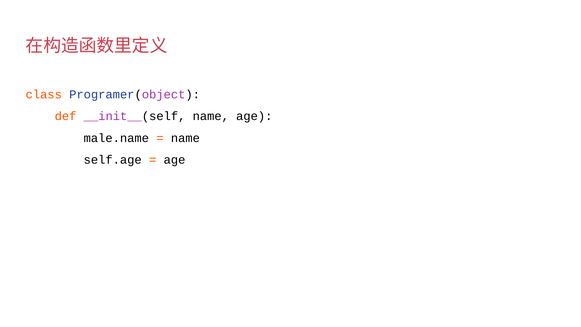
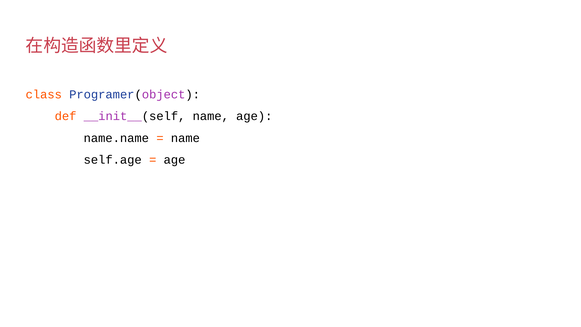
male.name: male.name -> name.name
